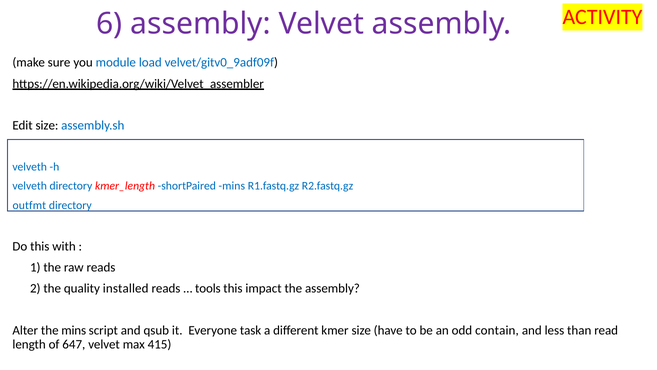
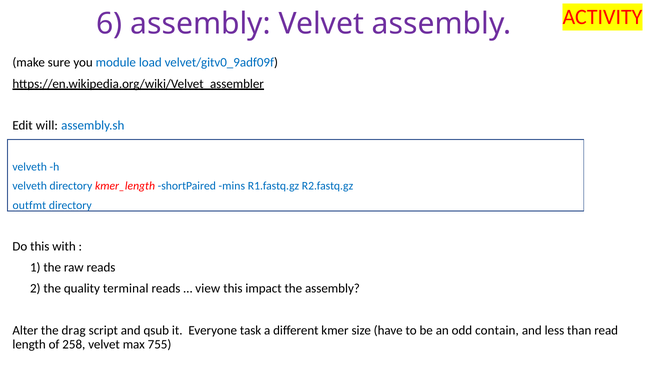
Edit size: size -> will
installed: installed -> terminal
tools: tools -> view
the mins: mins -> drag
647: 647 -> 258
415: 415 -> 755
